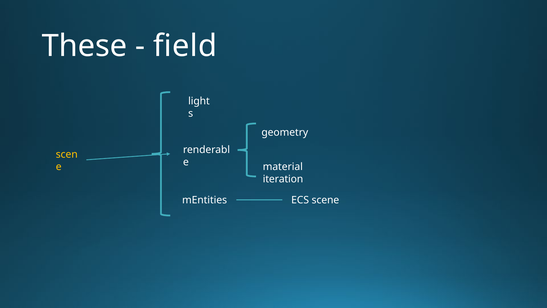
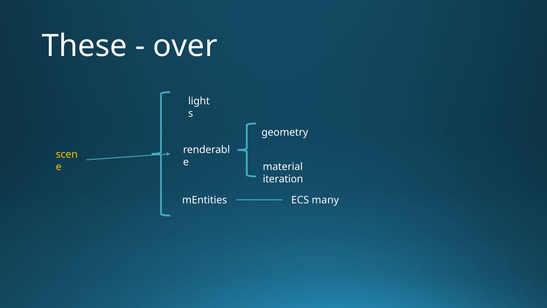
field: field -> over
scene: scene -> many
